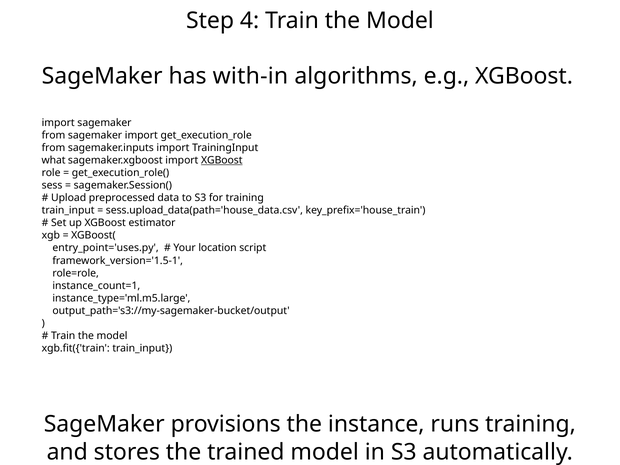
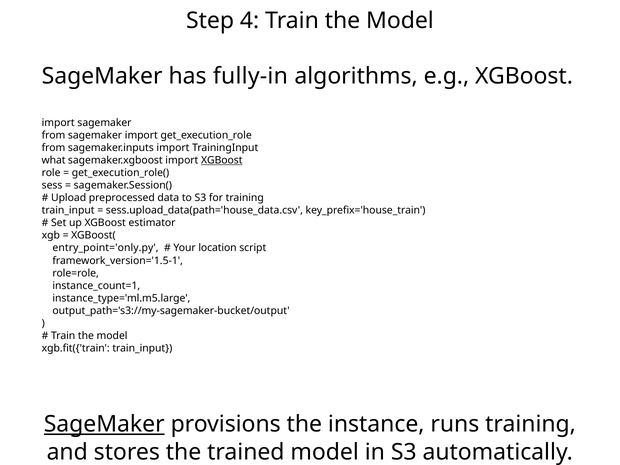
with-in: with-in -> fully-in
entry_point='uses.py: entry_point='uses.py -> entry_point='only.py
SageMaker at (104, 424) underline: none -> present
